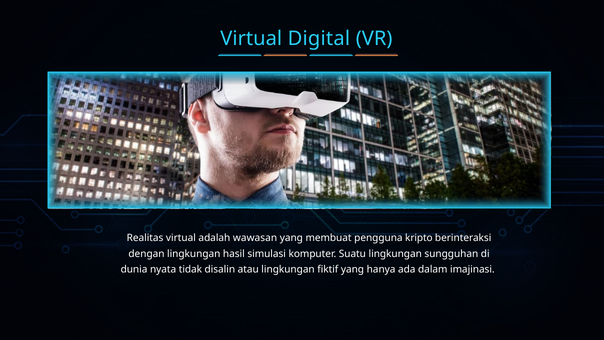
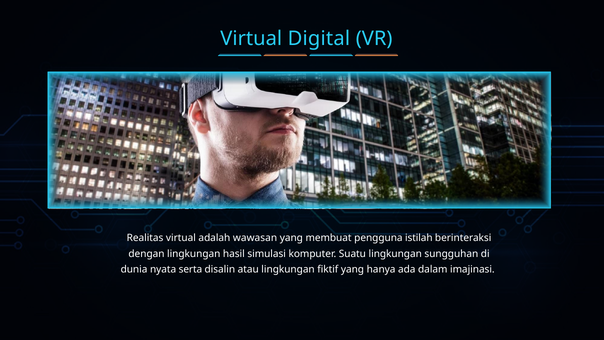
kripto: kripto -> istilah
tidak: tidak -> serta
